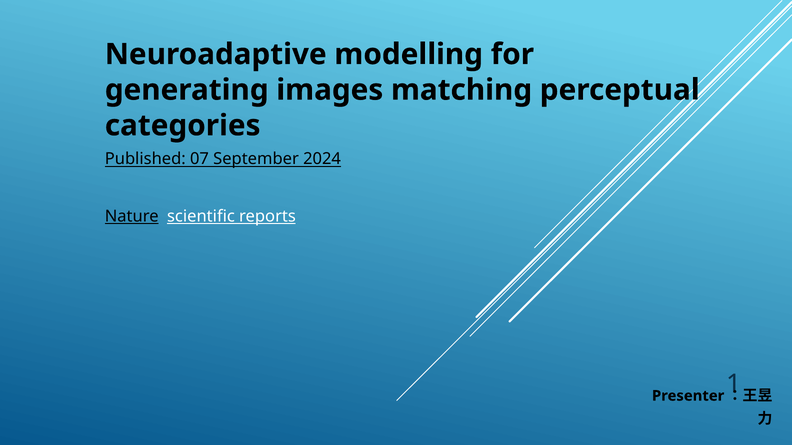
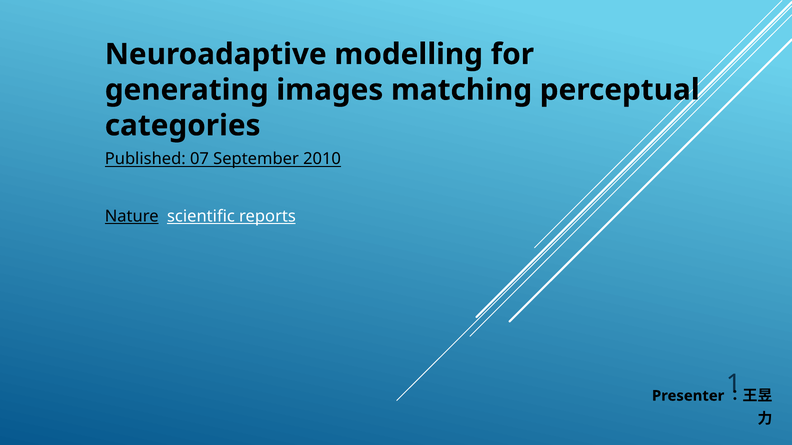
2024: 2024 -> 2010
